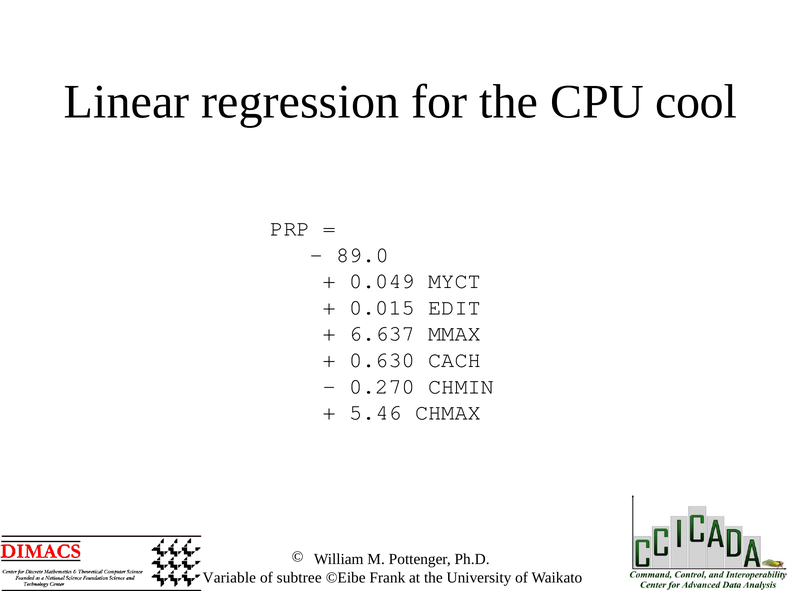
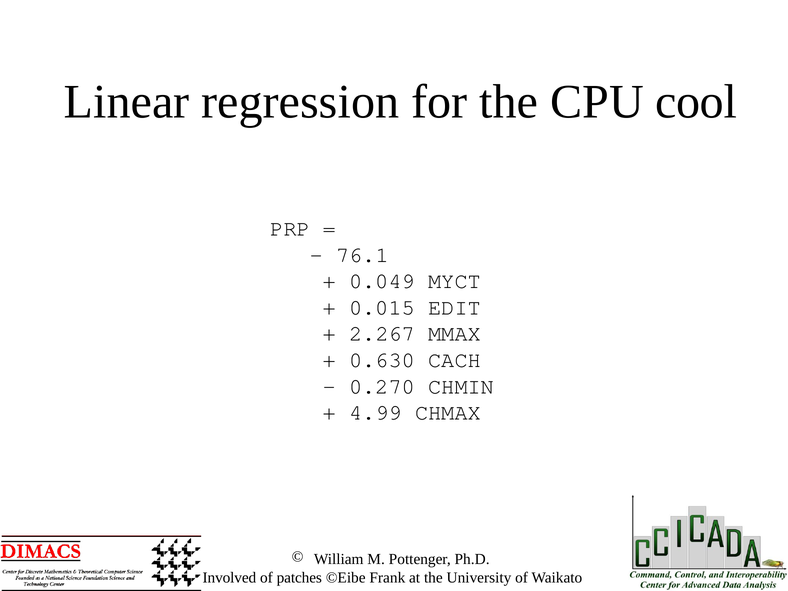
89.0: 89.0 -> 76.1
6.637: 6.637 -> 2.267
5.46: 5.46 -> 4.99
Variable: Variable -> Involved
subtree: subtree -> patches
